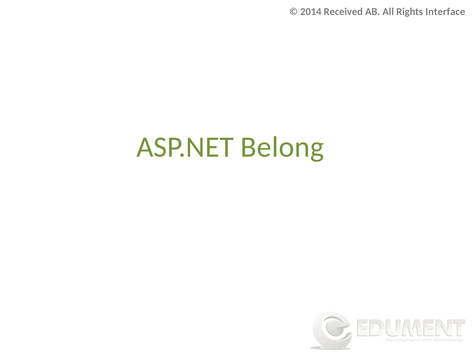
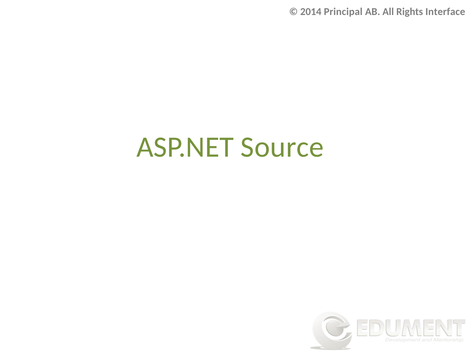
Received: Received -> Principal
Belong: Belong -> Source
